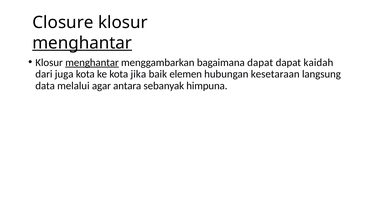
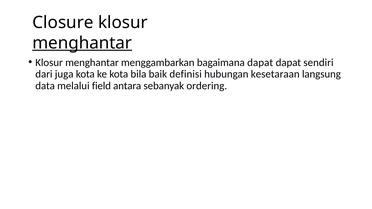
menghantar at (92, 63) underline: present -> none
kaidah: kaidah -> sendiri
jika: jika -> bila
elemen: elemen -> definisi
agar: agar -> field
himpuna: himpuna -> ordering
